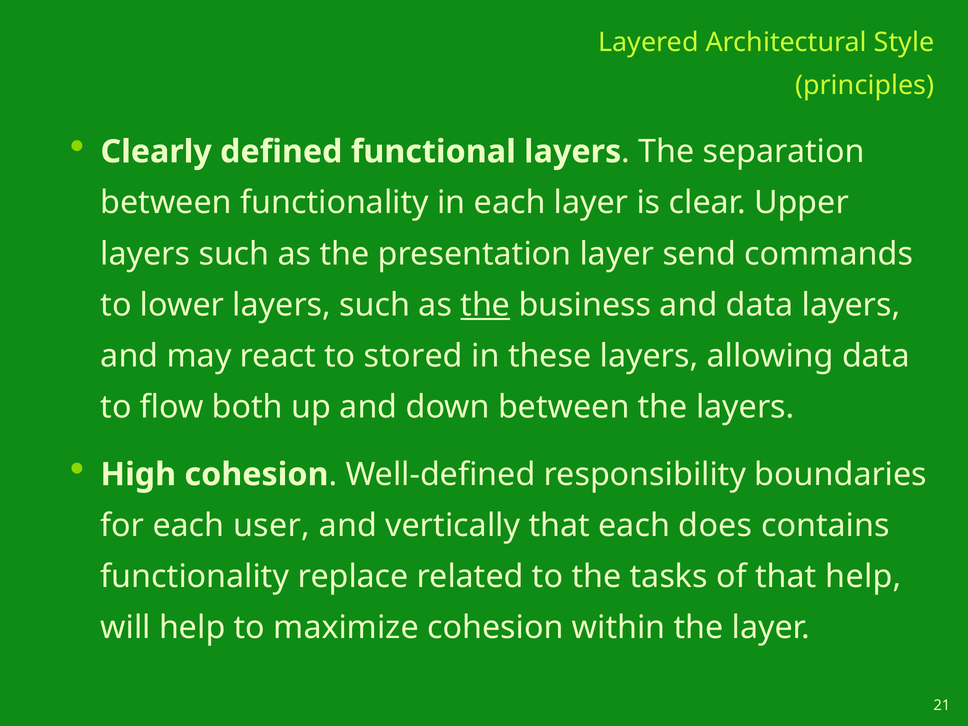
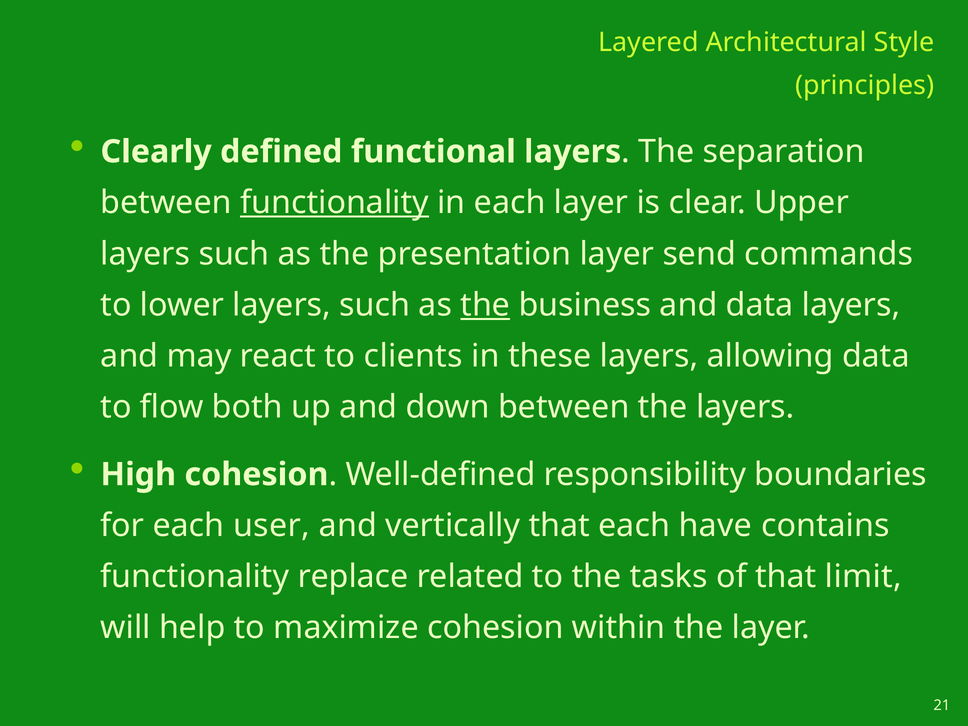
functionality at (334, 203) underline: none -> present
stored: stored -> clients
does: does -> have
that help: help -> limit
